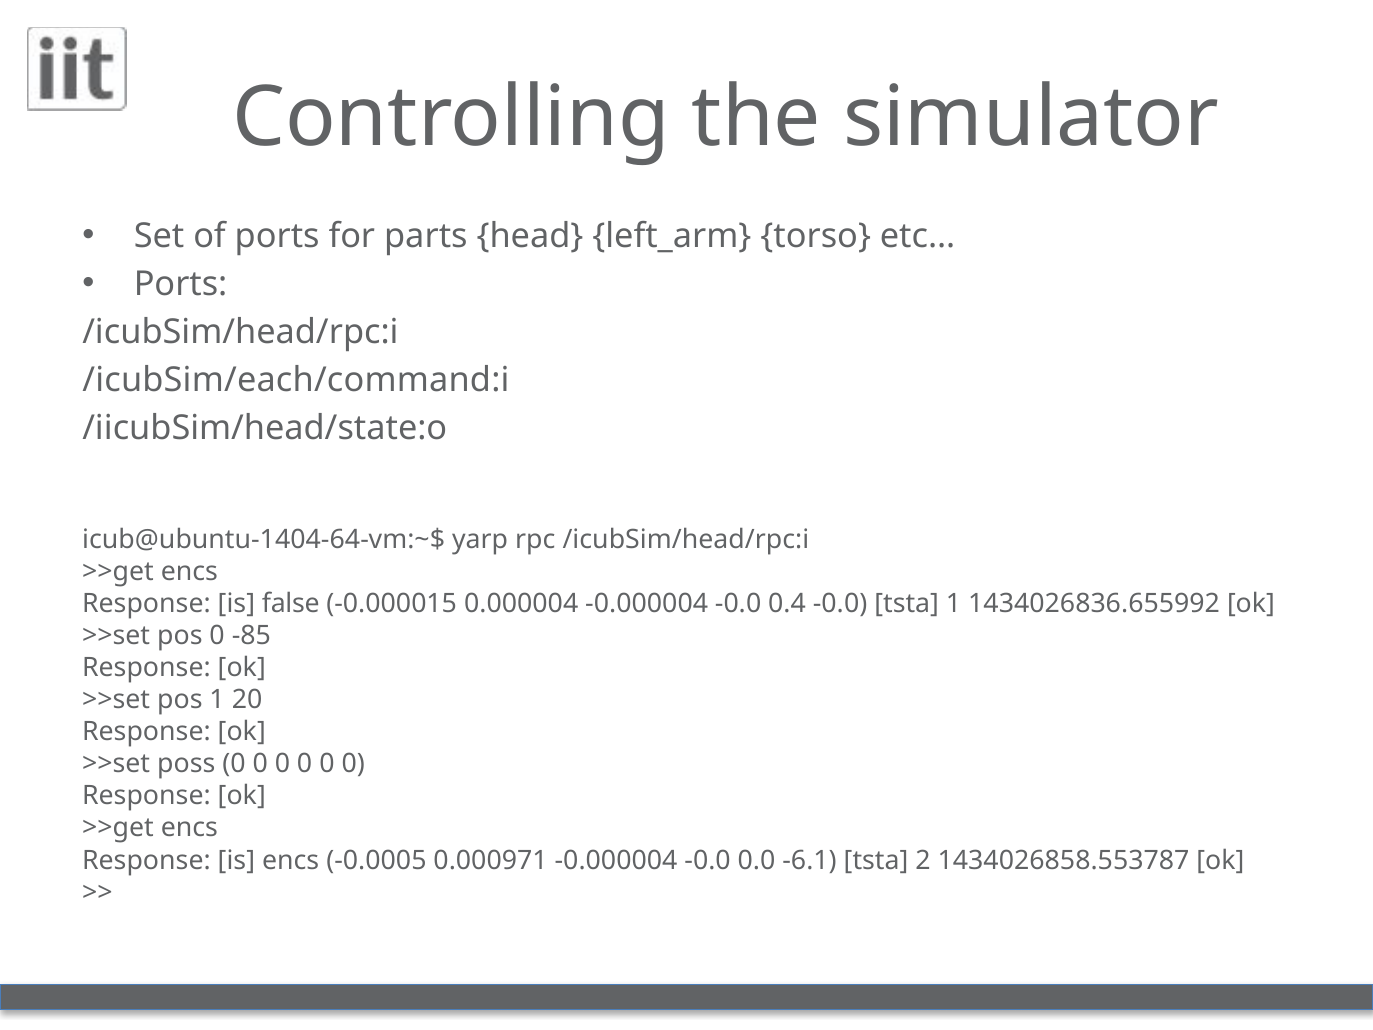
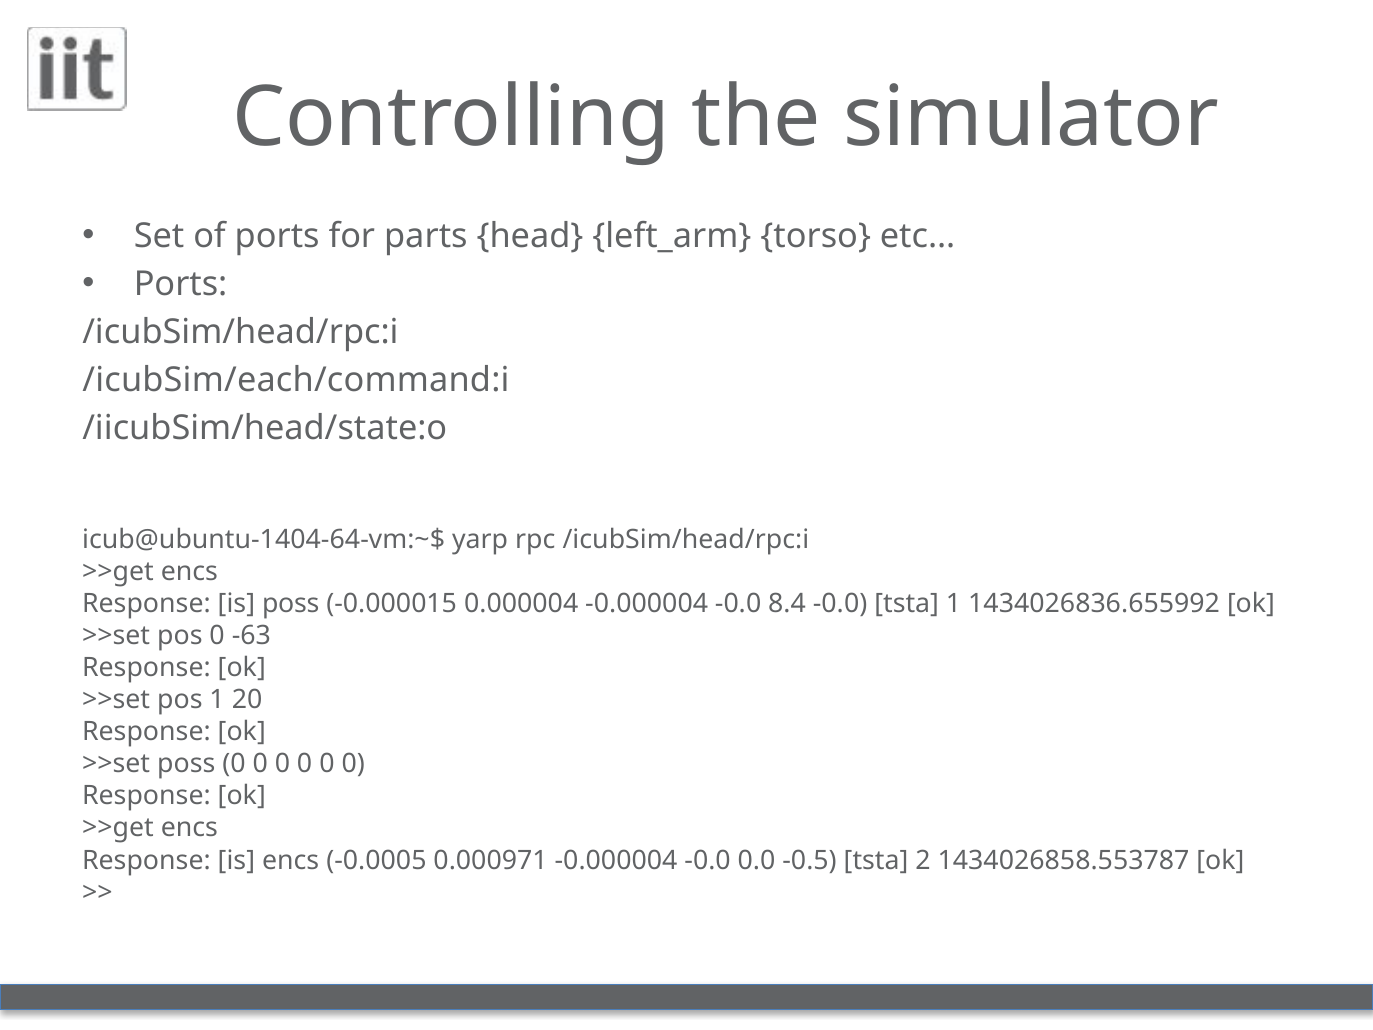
is false: false -> poss
0.4: 0.4 -> 8.4
-85: -85 -> -63
-6.1: -6.1 -> -0.5
